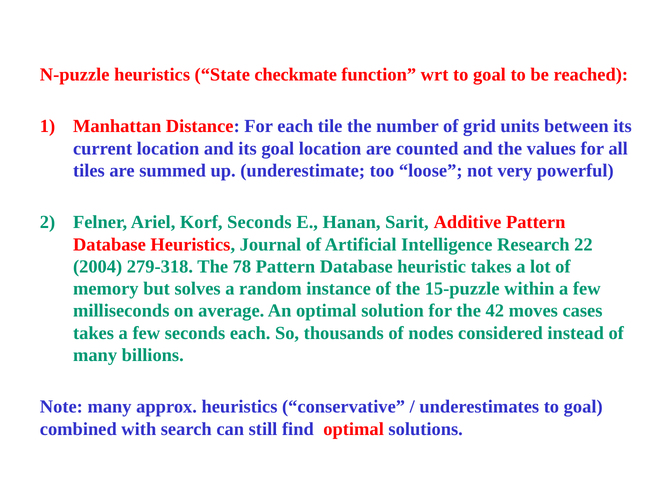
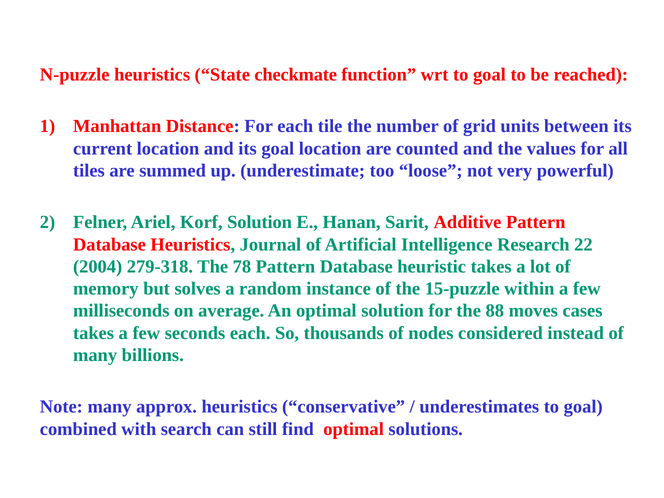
Korf Seconds: Seconds -> Solution
42: 42 -> 88
